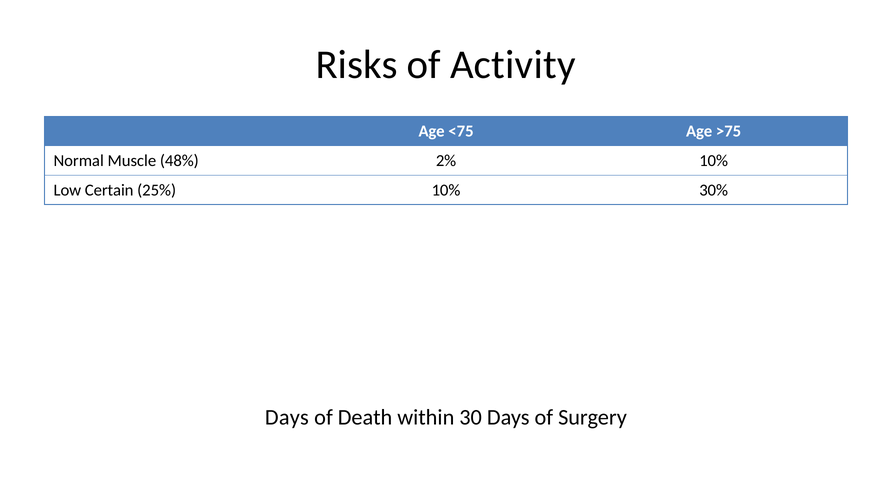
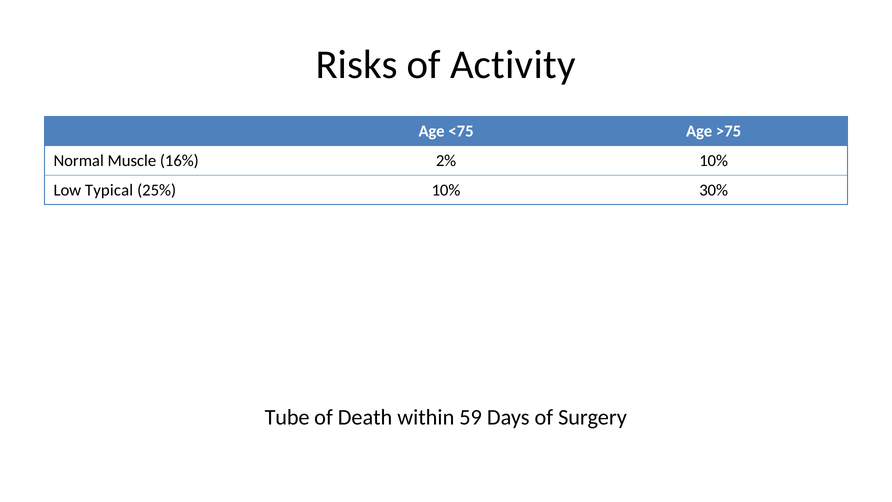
48%: 48% -> 16%
Certain: Certain -> Typical
Days at (287, 417): Days -> Tube
30: 30 -> 59
